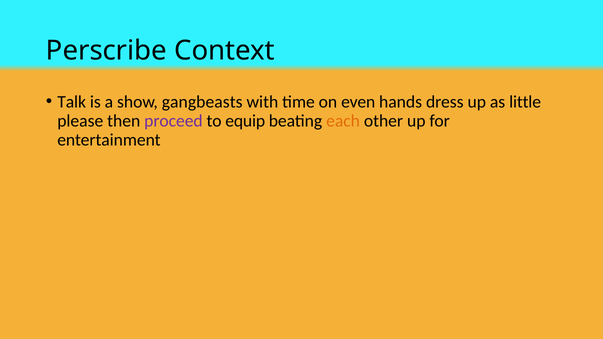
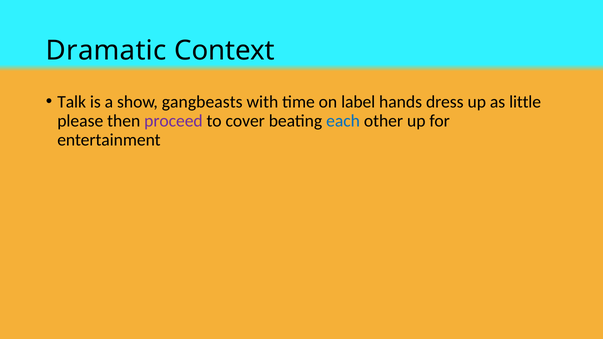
Perscribe: Perscribe -> Dramatic
even: even -> label
equip: equip -> cover
each colour: orange -> blue
